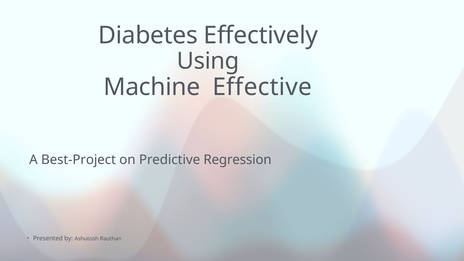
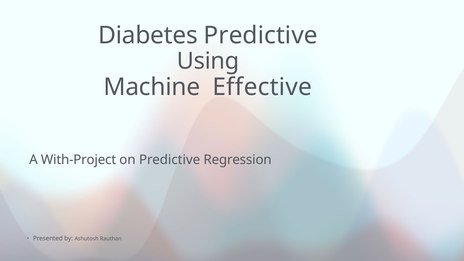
Diabetes Effectively: Effectively -> Predictive
Best-Project: Best-Project -> With-Project
